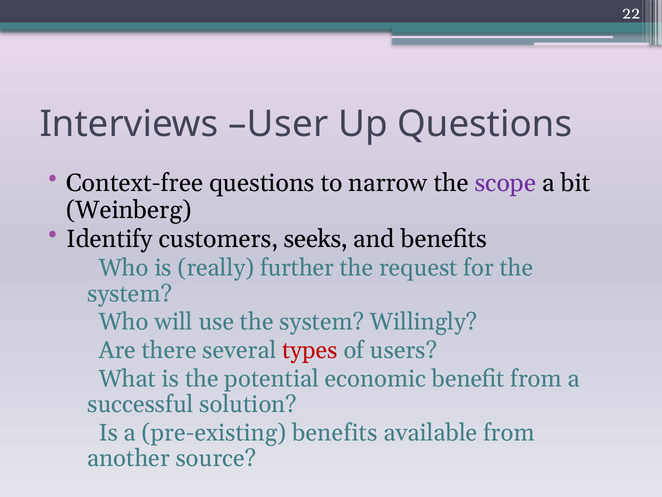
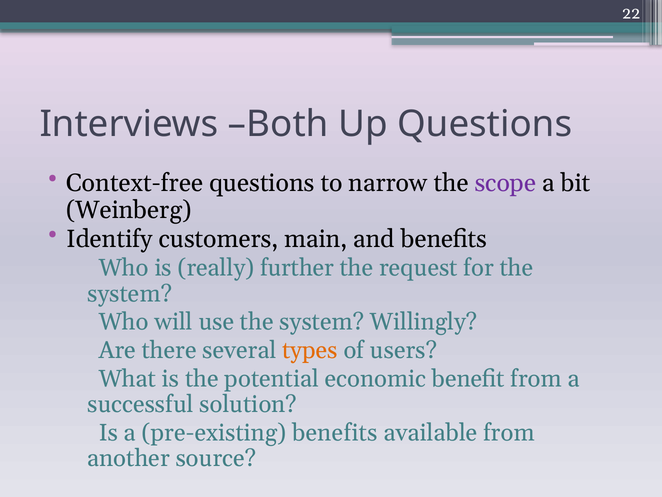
User: User -> Both
seeks: seeks -> main
types colour: red -> orange
